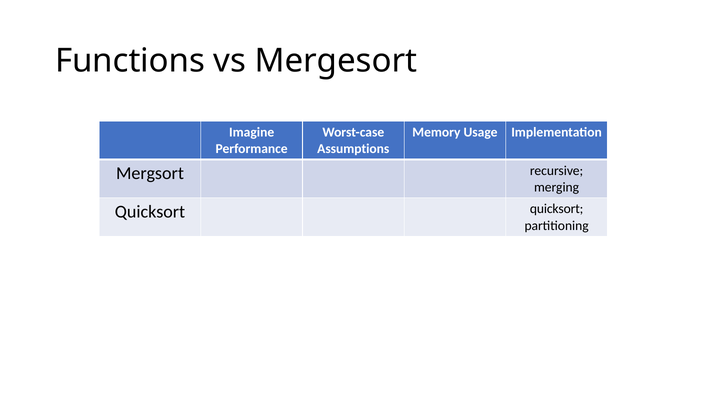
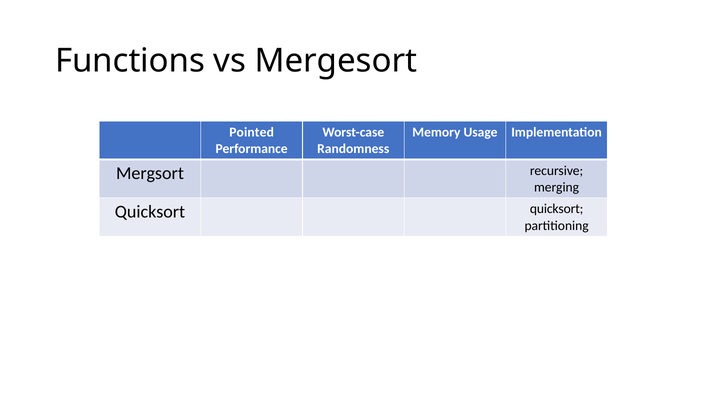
Imagine: Imagine -> Pointed
Assumptions: Assumptions -> Randomness
